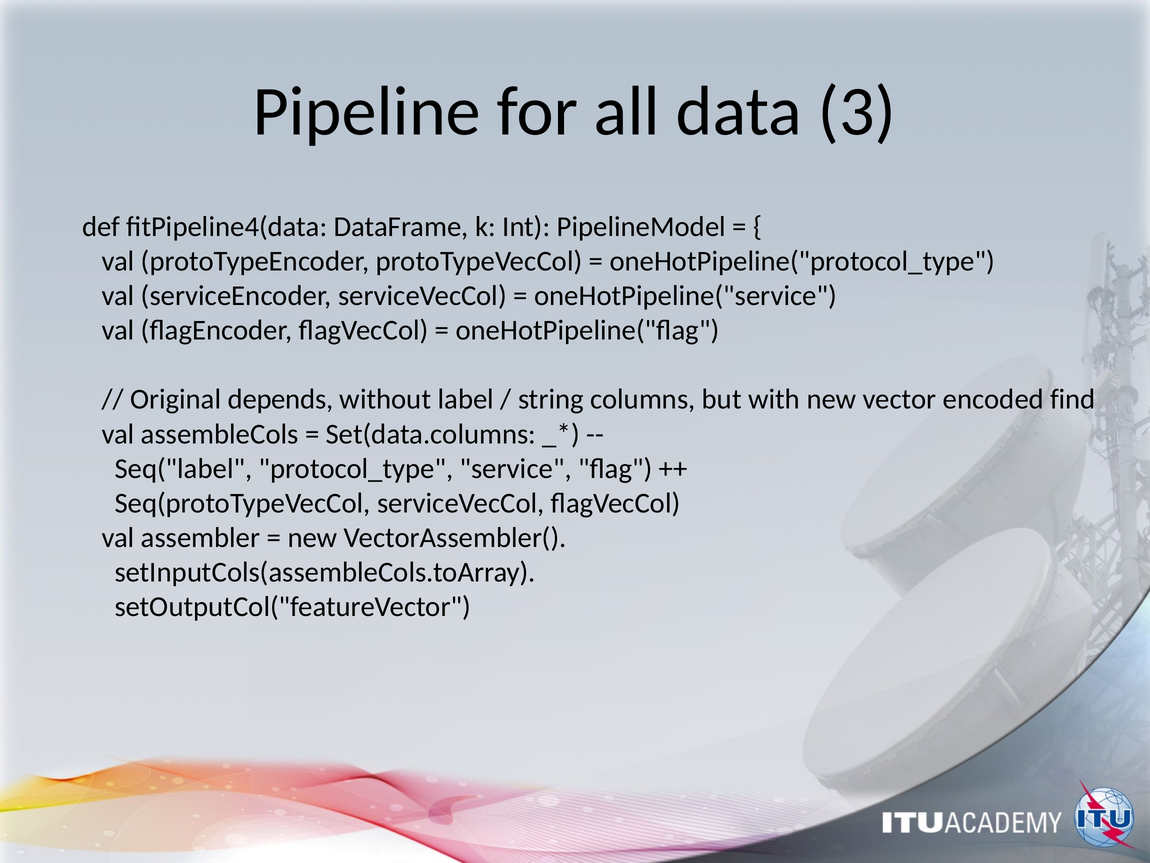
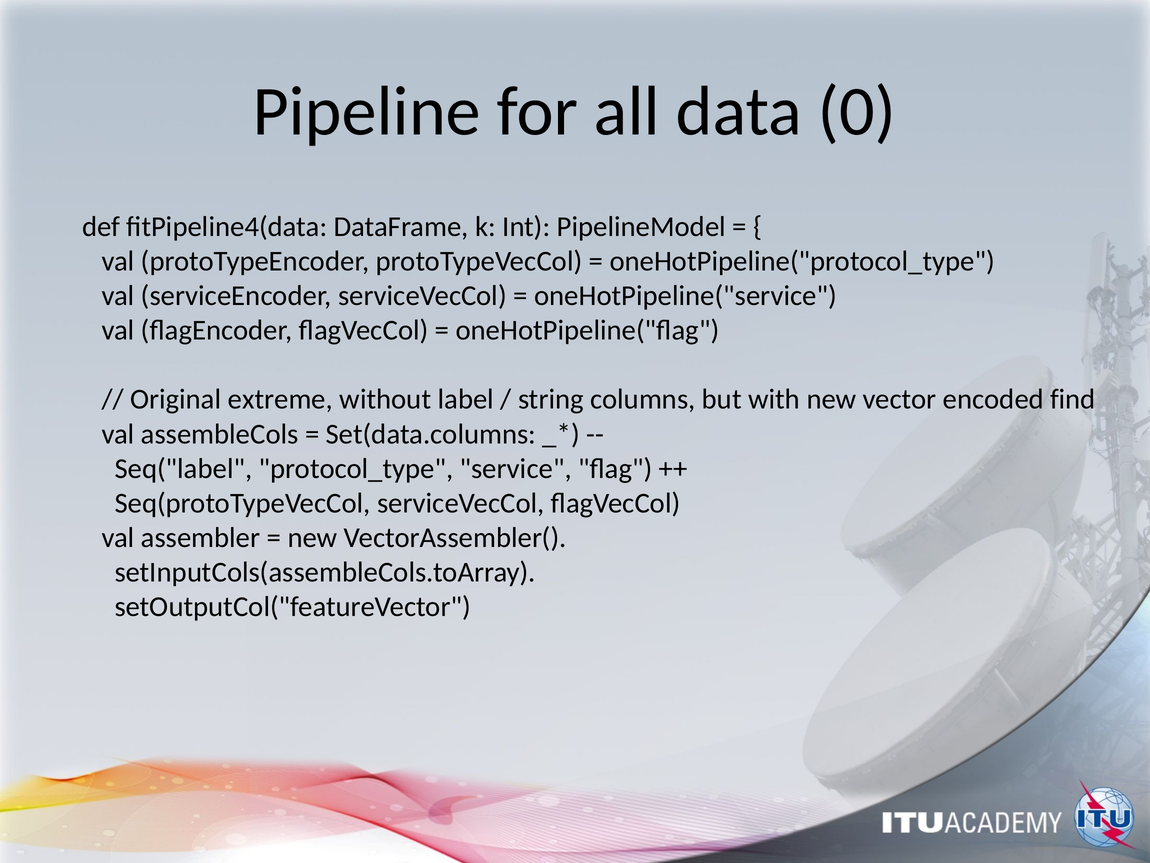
3: 3 -> 0
depends: depends -> extreme
